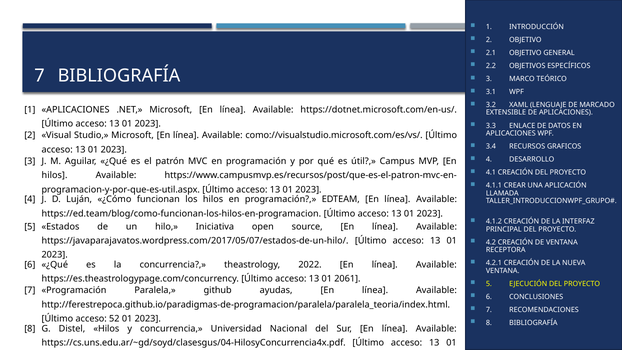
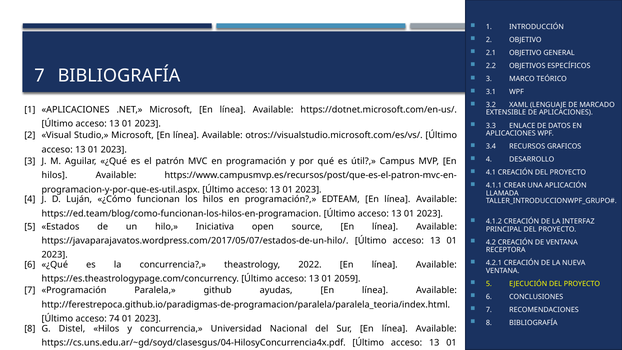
como://visualstudio.microsoft.com/es/vs/: como://visualstudio.microsoft.com/es/vs/ -> otros://visualstudio.microsoft.com/es/vs/
2061: 2061 -> 2059
52: 52 -> 74
